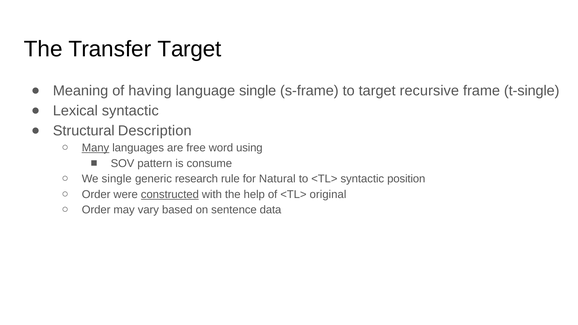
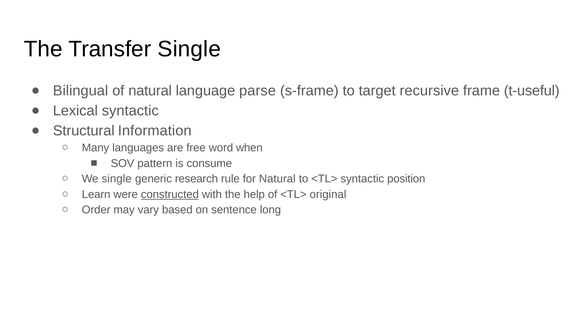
Transfer Target: Target -> Single
Meaning: Meaning -> Bilingual
of having: having -> natural
language single: single -> parse
t-single: t-single -> t-useful
Description: Description -> Information
Many underline: present -> none
using: using -> when
Order at (96, 194): Order -> Learn
data: data -> long
